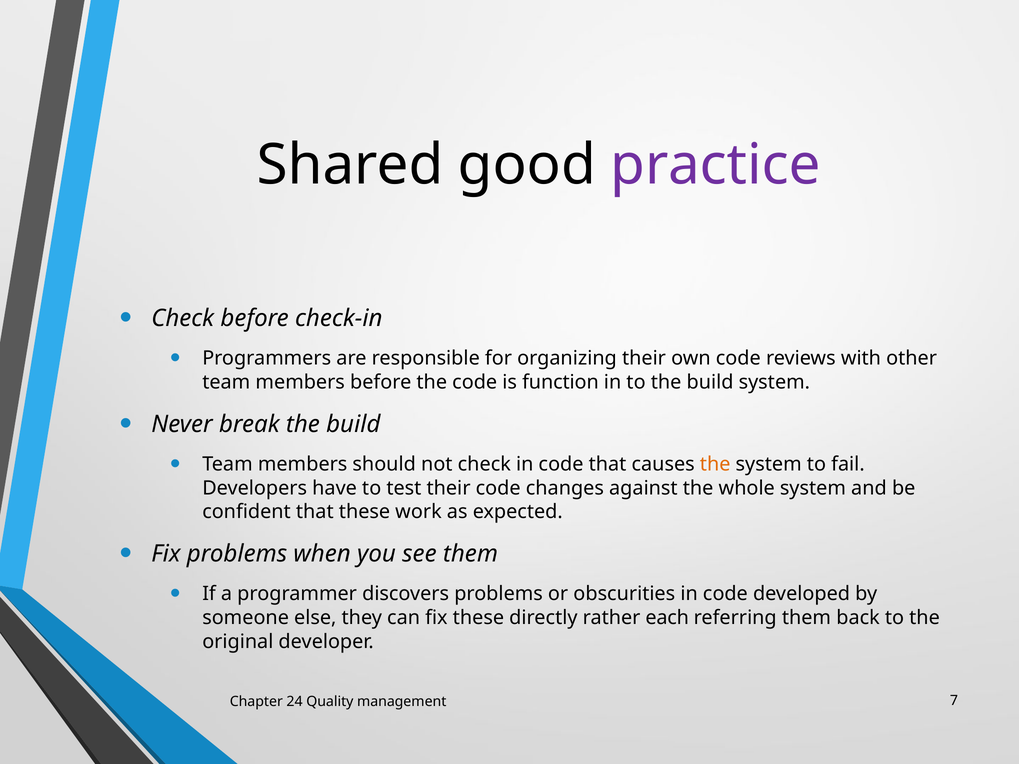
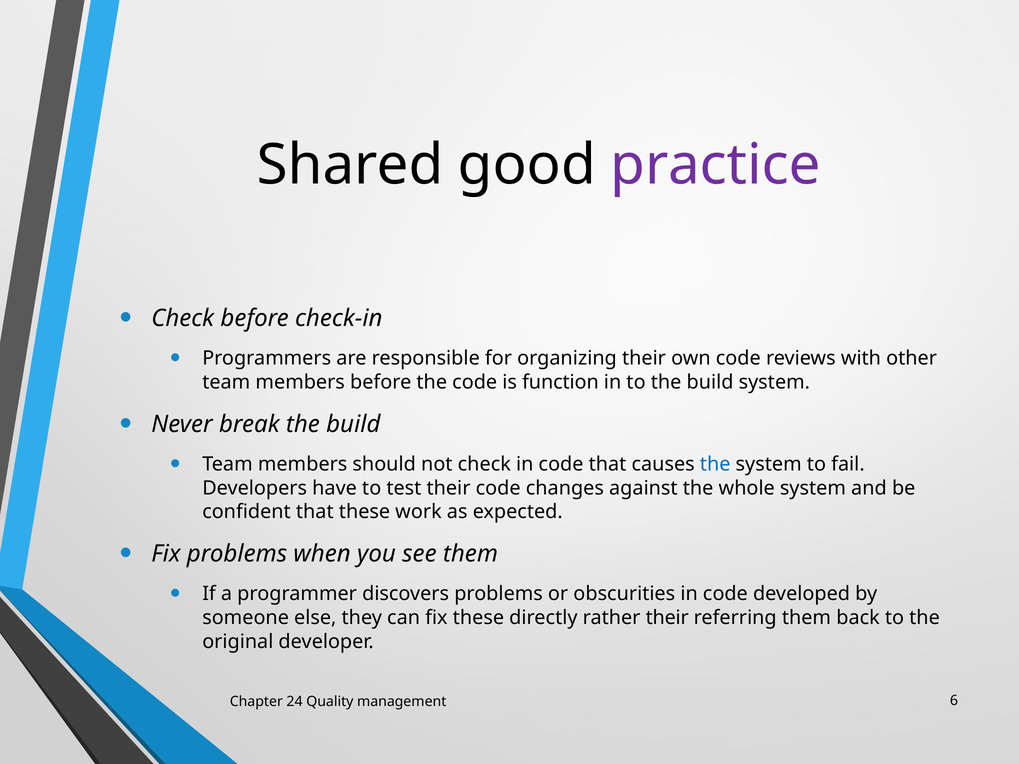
the at (715, 464) colour: orange -> blue
rather each: each -> their
7: 7 -> 6
